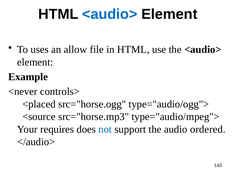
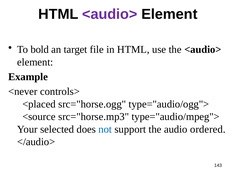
<audio> at (110, 14) colour: blue -> purple
uses: uses -> bold
allow: allow -> target
requires: requires -> selected
